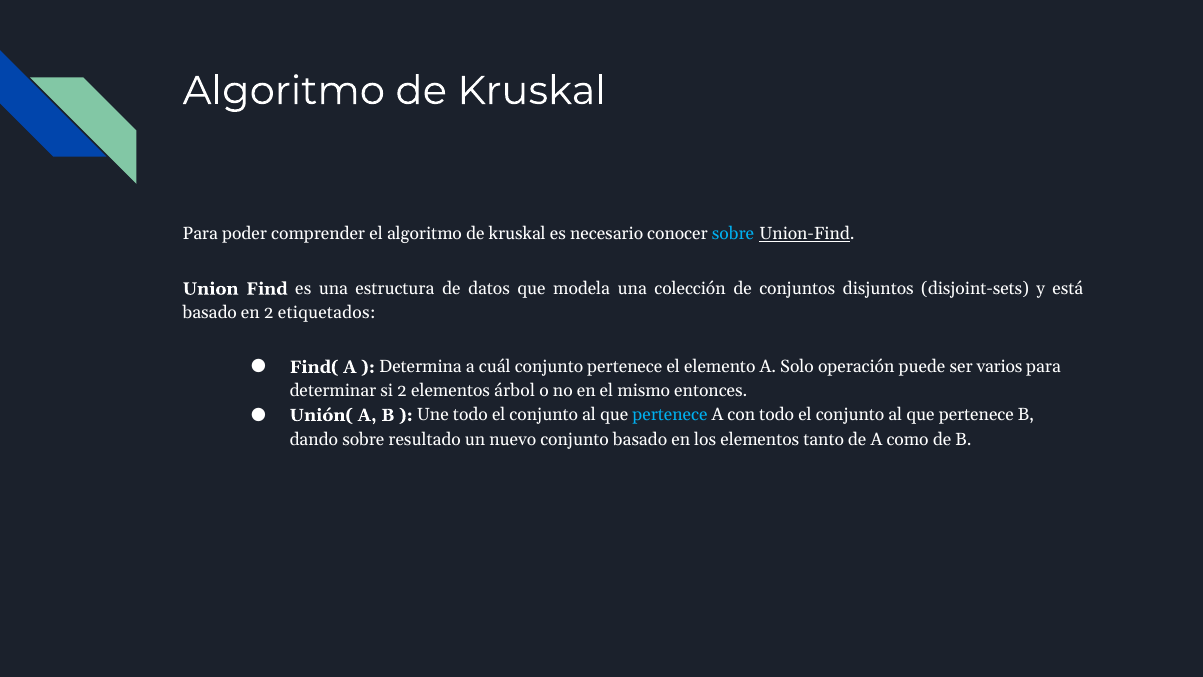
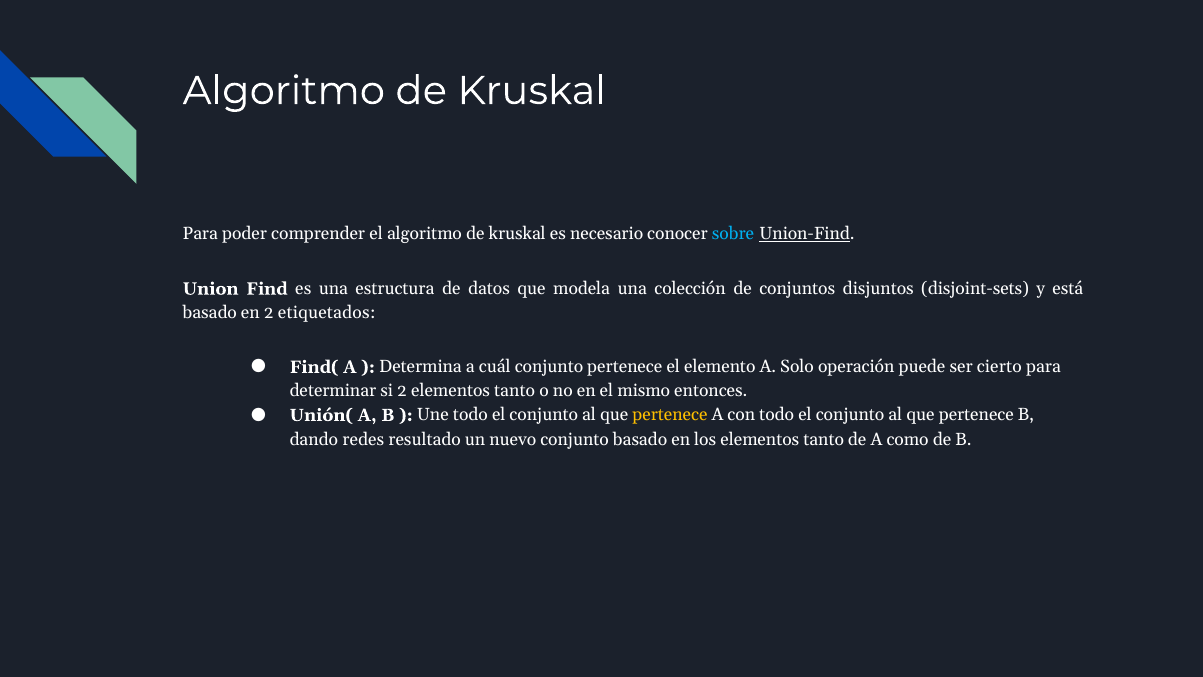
varios: varios -> cierto
2 elementos árbol: árbol -> tanto
pertenece at (670, 415) colour: light blue -> yellow
dando sobre: sobre -> redes
